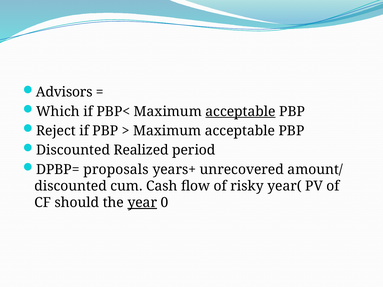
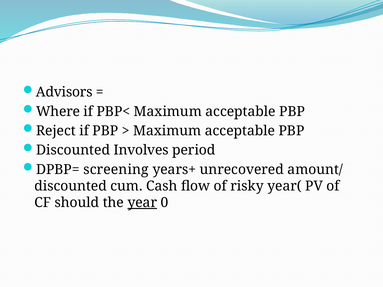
Which: Which -> Where
acceptable at (240, 112) underline: present -> none
Realized: Realized -> Involves
proposals: proposals -> screening
